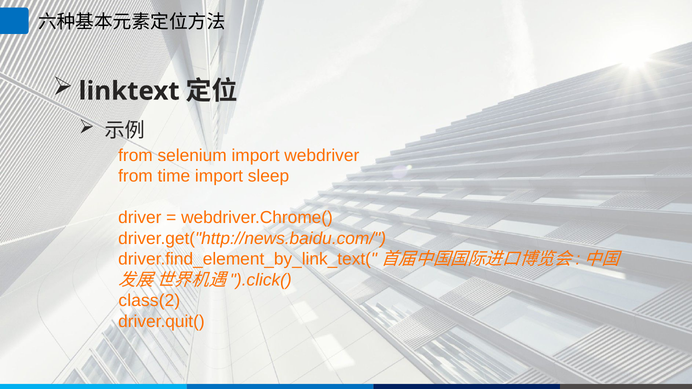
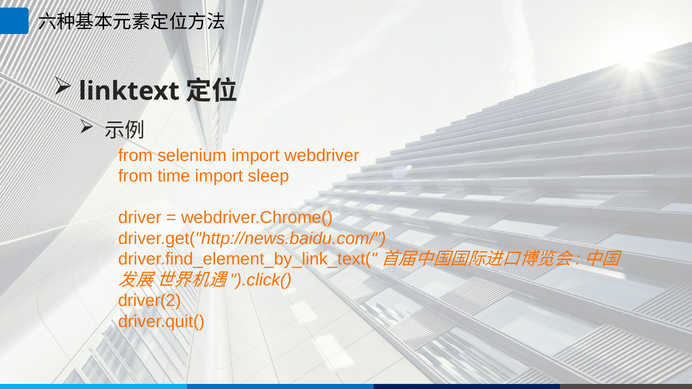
class(2: class(2 -> driver(2
